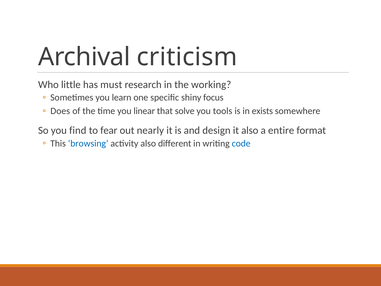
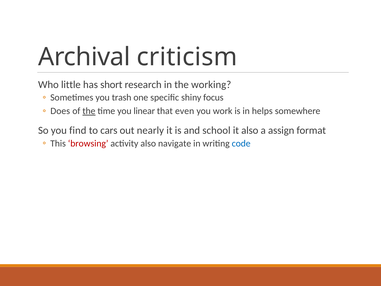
must: must -> short
learn: learn -> trash
the at (89, 111) underline: none -> present
solve: solve -> even
tools: tools -> work
exists: exists -> helps
fear: fear -> cars
design: design -> school
entire: entire -> assign
browsing colour: blue -> red
different: different -> navigate
